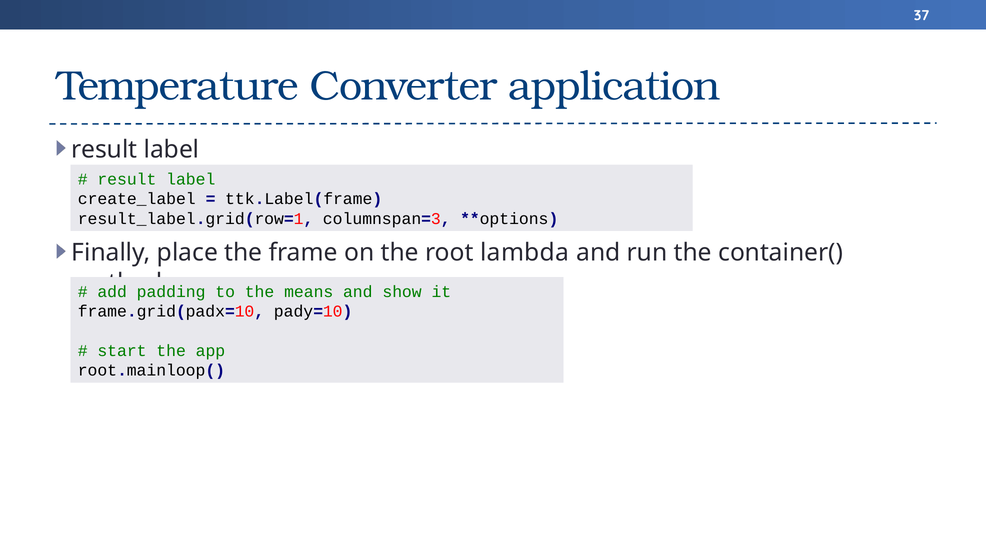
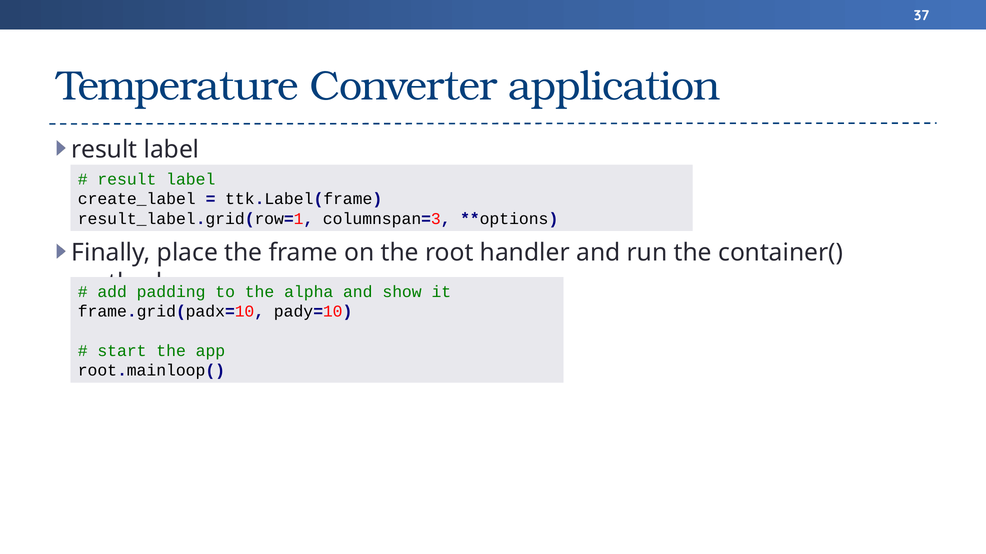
lambda: lambda -> handler
means: means -> alpha
